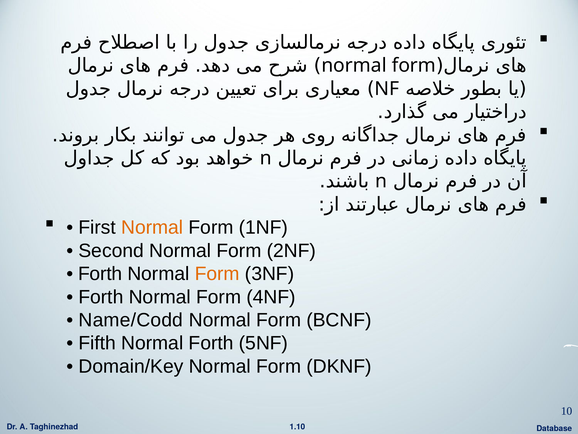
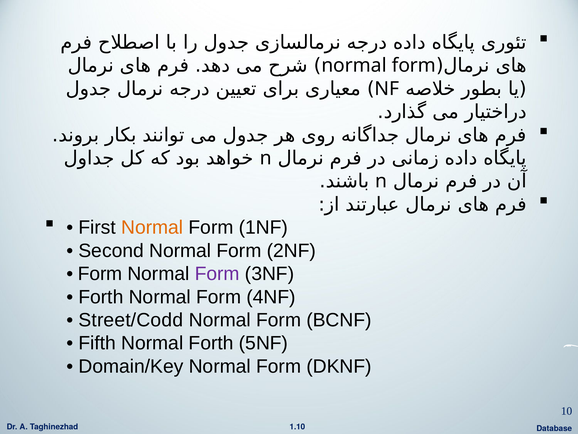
Forth at (100, 274): Forth -> Form
Form at (217, 274) colour: orange -> purple
Name/Codd: Name/Codd -> Street/Codd
